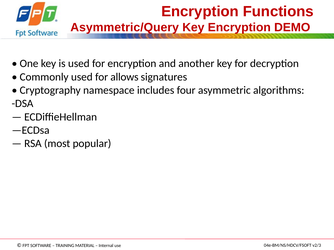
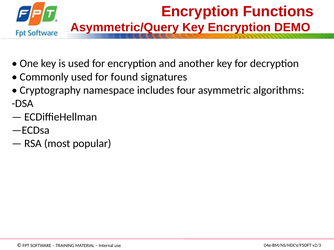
allows: allows -> found
